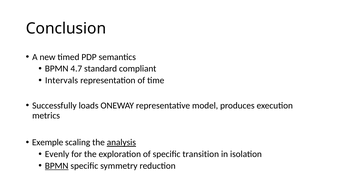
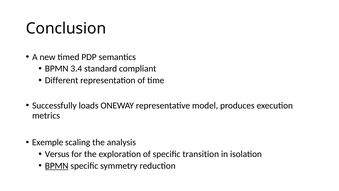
4.7: 4.7 -> 3.4
Intervals: Intervals -> Different
analysis underline: present -> none
Evenly: Evenly -> Versus
